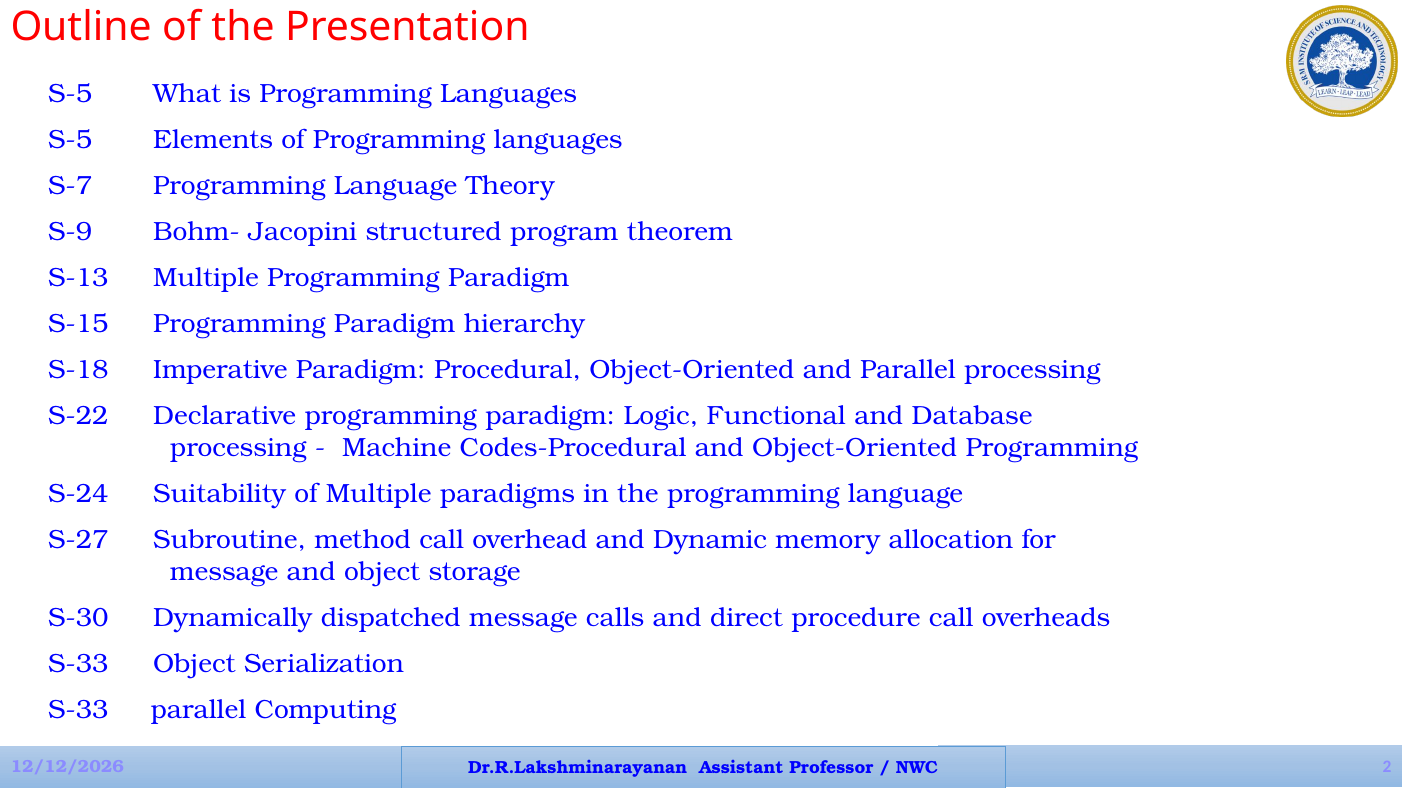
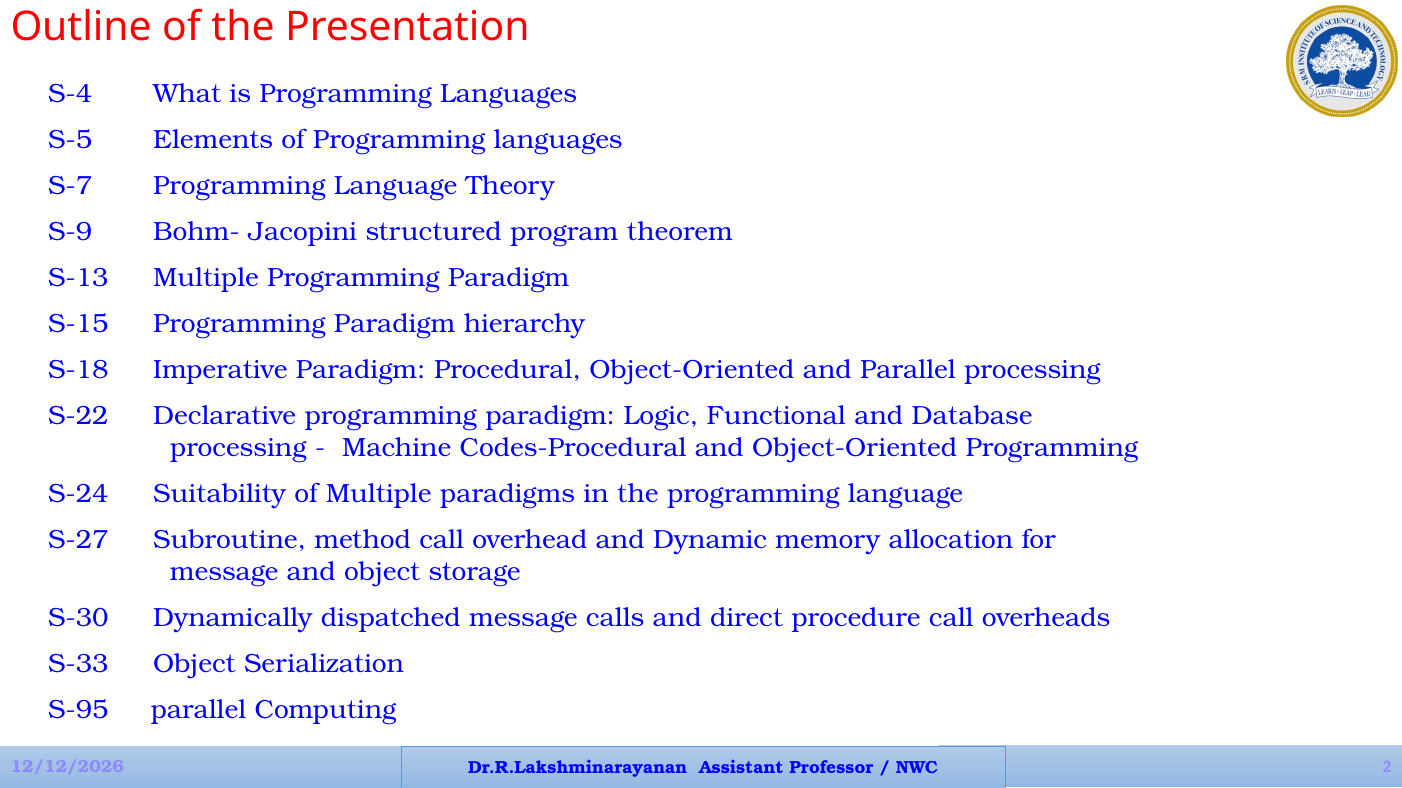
S-5 at (70, 93): S-5 -> S-4
S-33 at (78, 710): S-33 -> S-95
